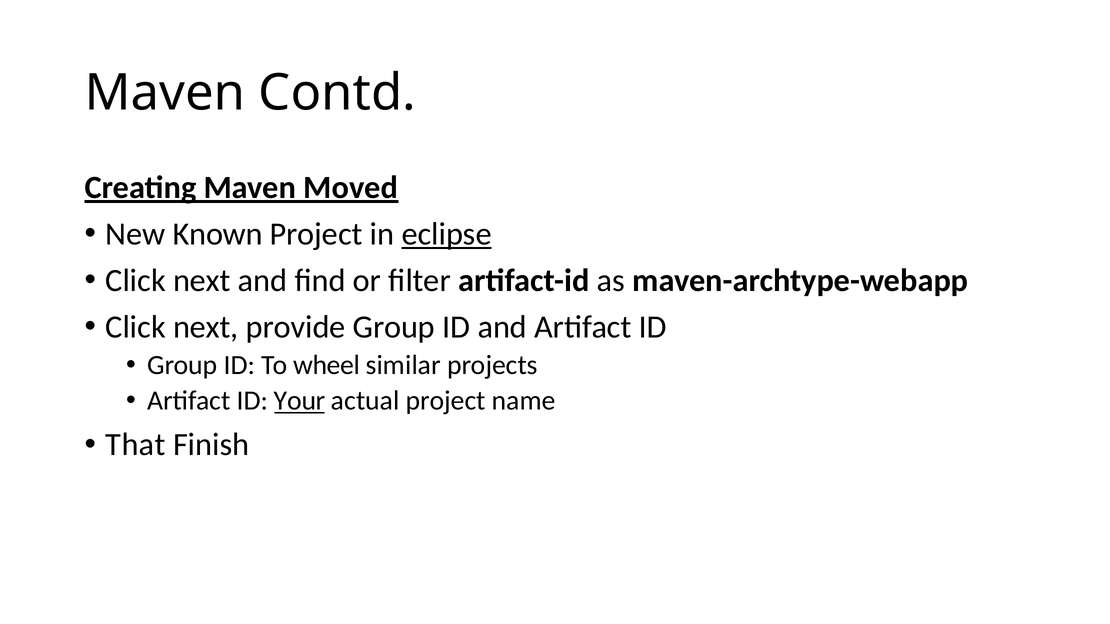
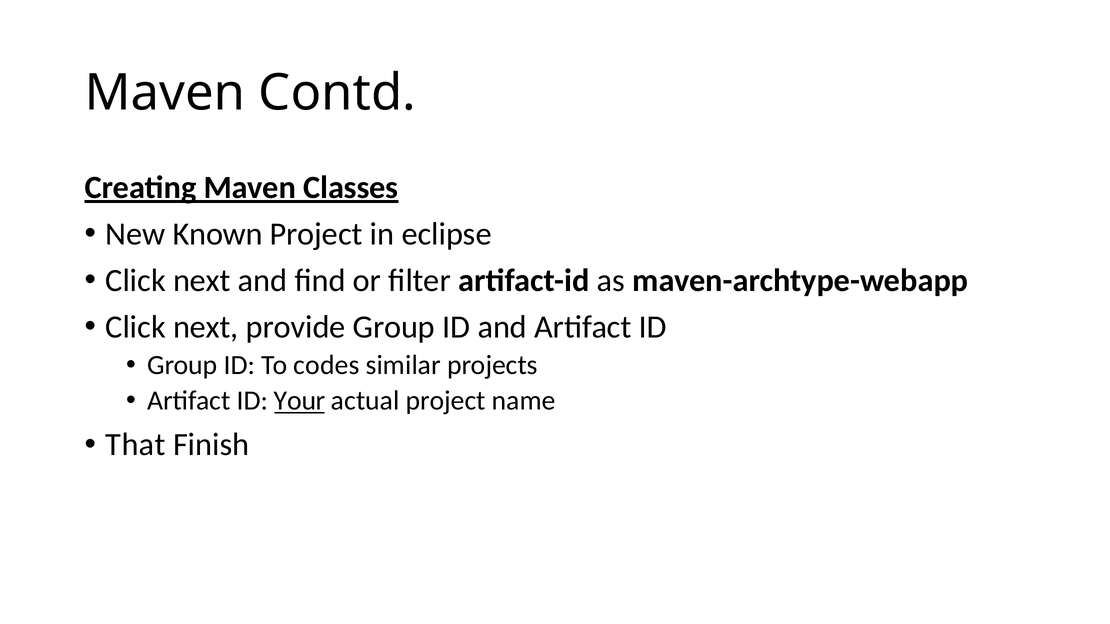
Moved: Moved -> Classes
eclipse underline: present -> none
wheel: wheel -> codes
